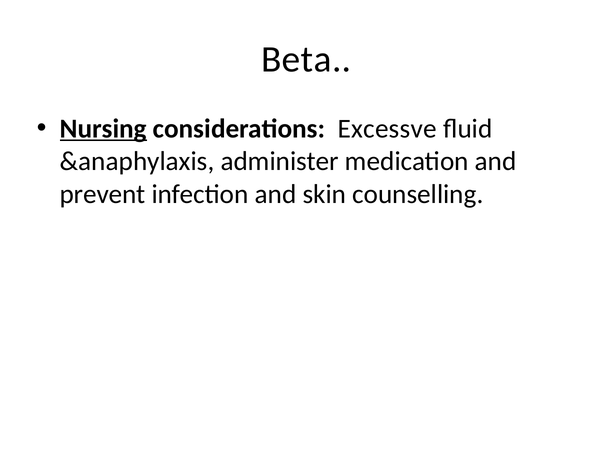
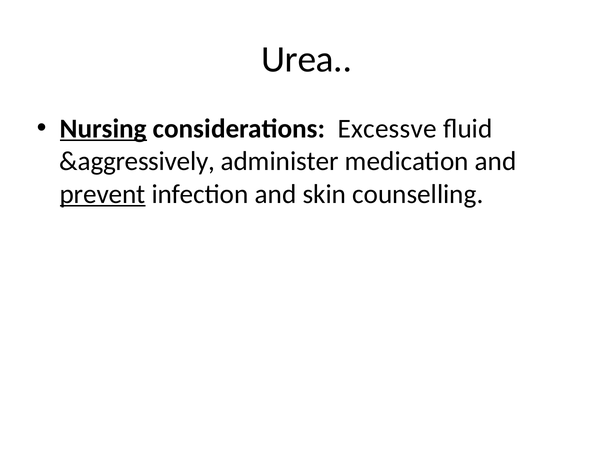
Beta: Beta -> Urea
&anaphylaxis: &anaphylaxis -> &aggressively
prevent underline: none -> present
